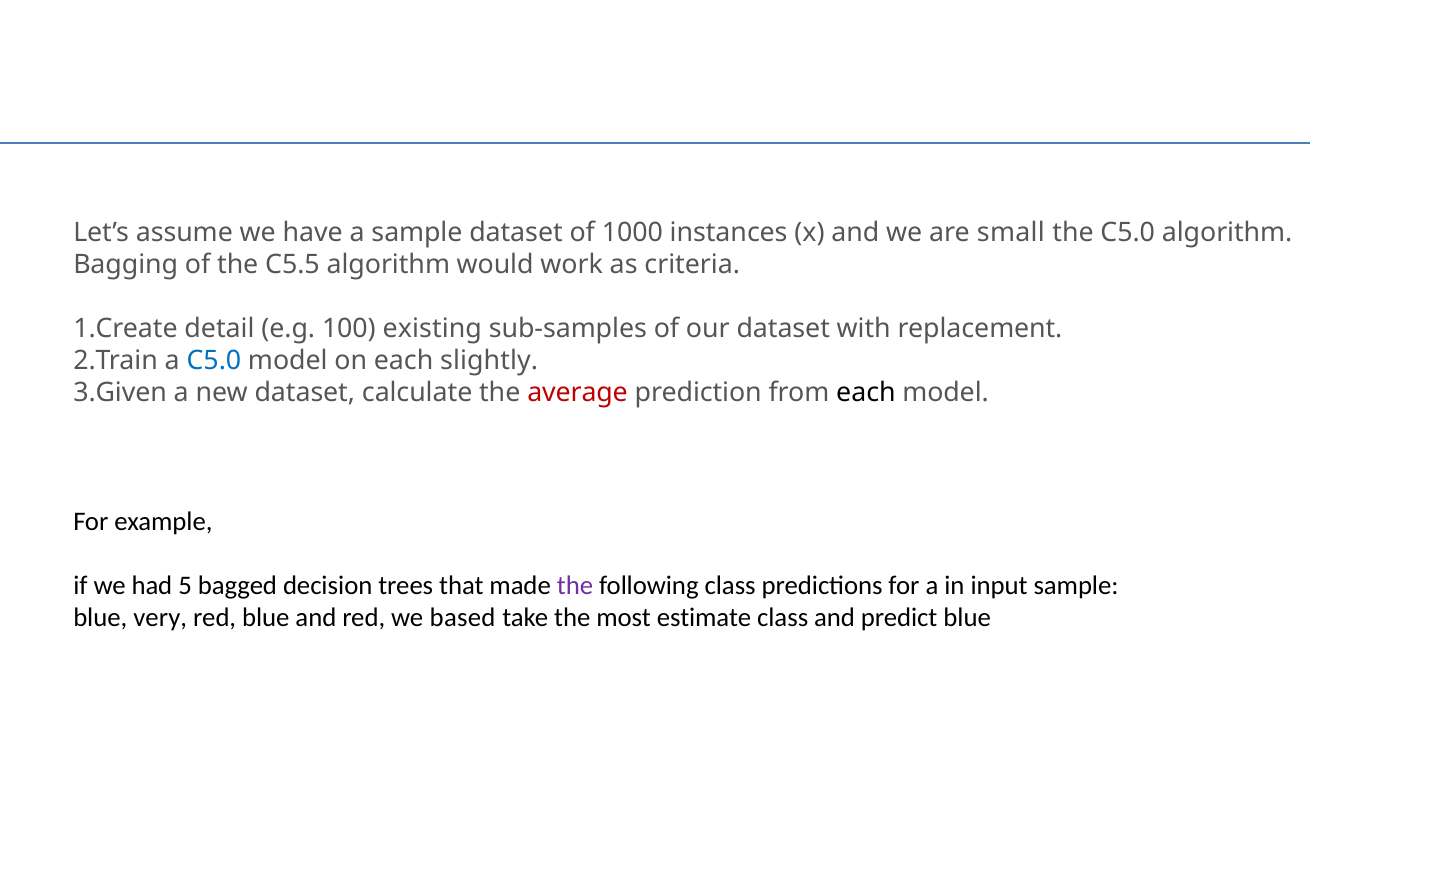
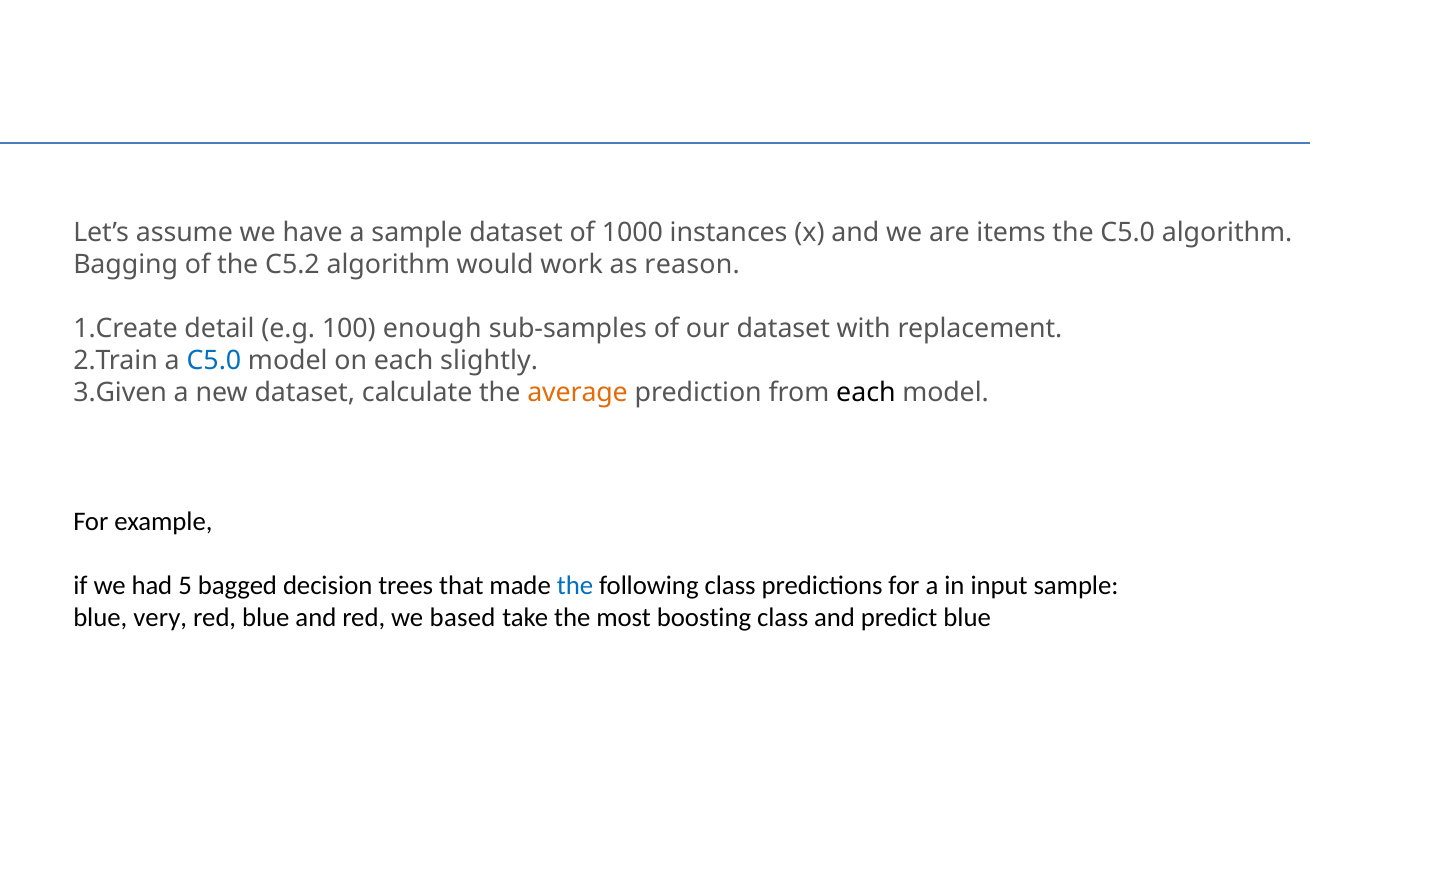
small: small -> items
C5.5: C5.5 -> C5.2
criteria: criteria -> reason
existing: existing -> enough
average colour: red -> orange
the at (575, 586) colour: purple -> blue
estimate: estimate -> boosting
